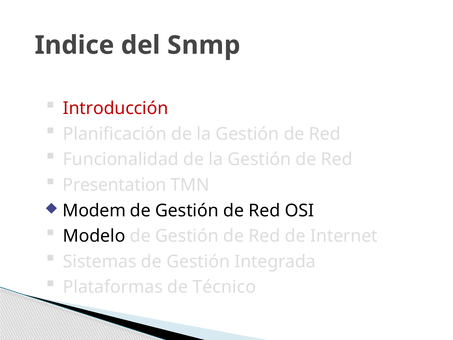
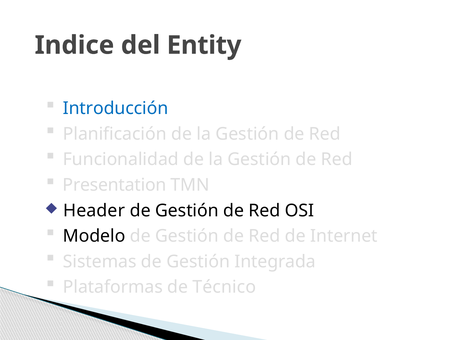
Snmp: Snmp -> Entity
Introducción colour: red -> blue
Modem: Modem -> Header
